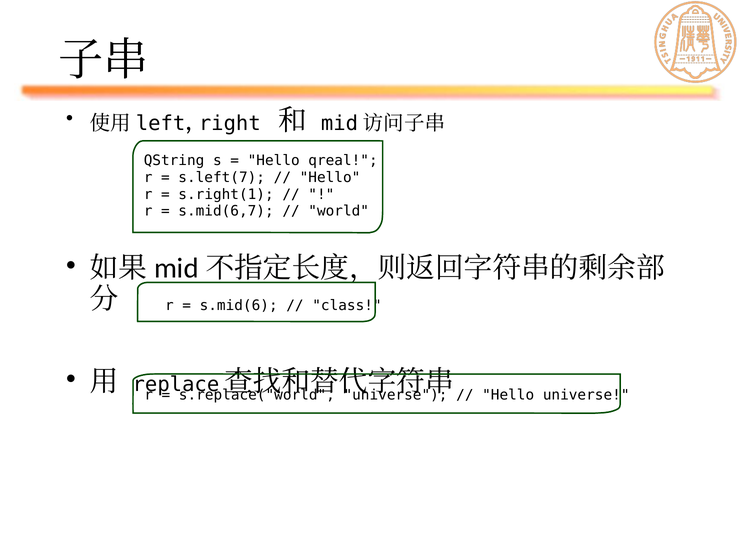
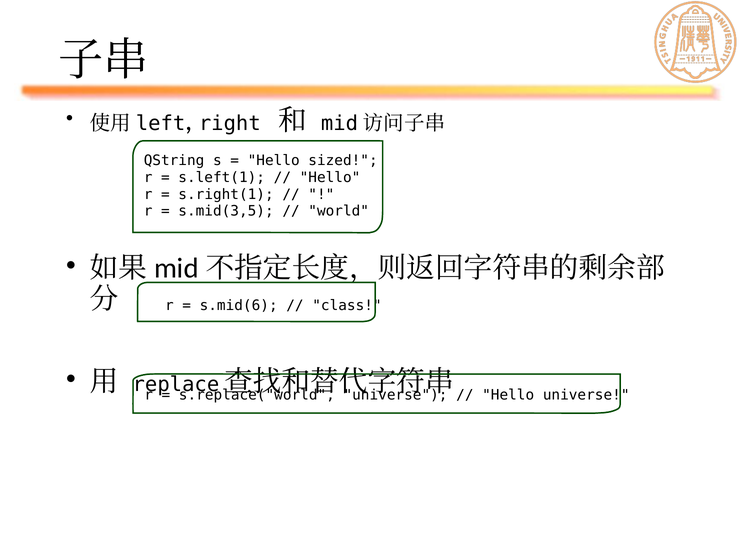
qreal: qreal -> sized
s.left(7: s.left(7 -> s.left(1
s.mid(6,7: s.mid(6,7 -> s.mid(3,5
